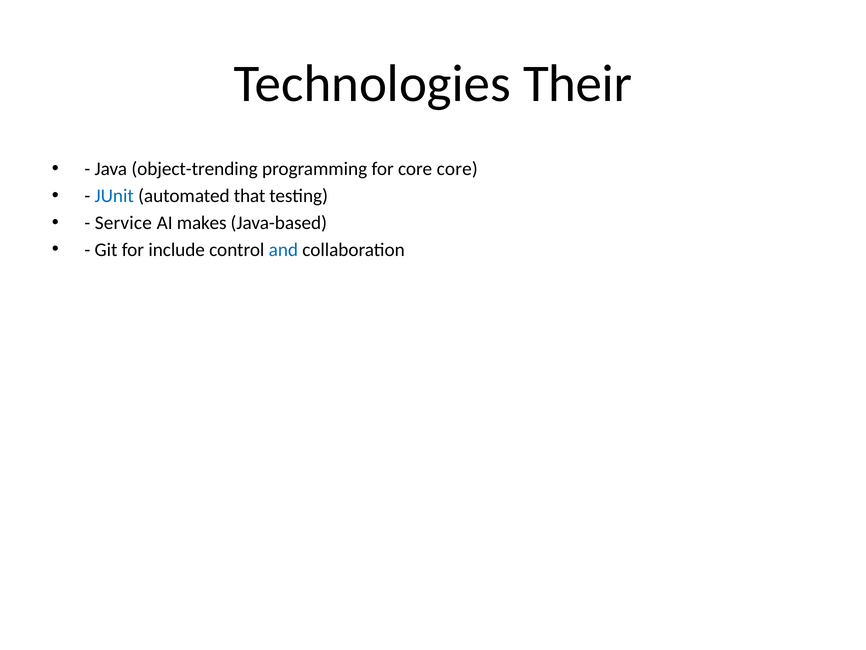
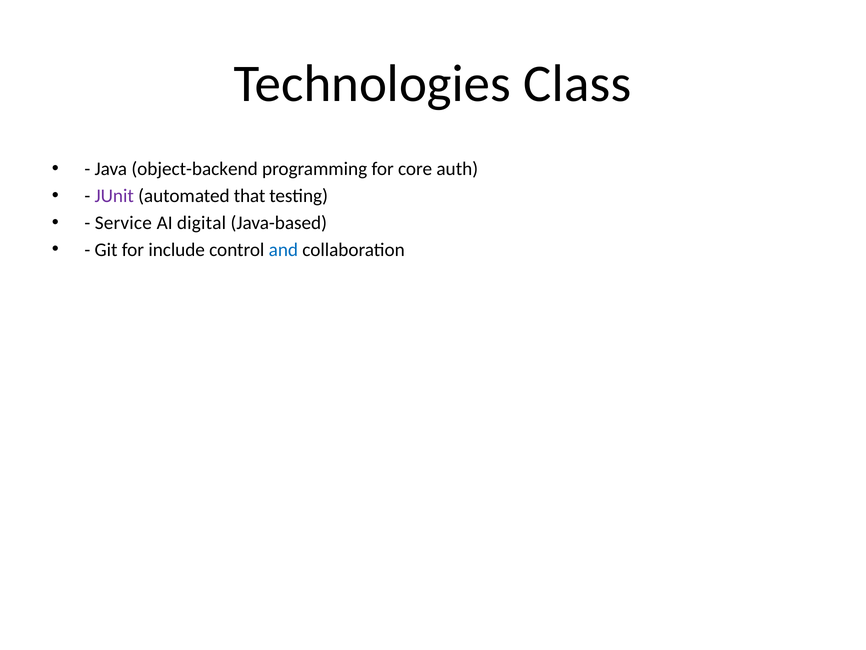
Their: Their -> Class
object-trending: object-trending -> object-backend
core core: core -> auth
JUnit colour: blue -> purple
makes: makes -> digital
